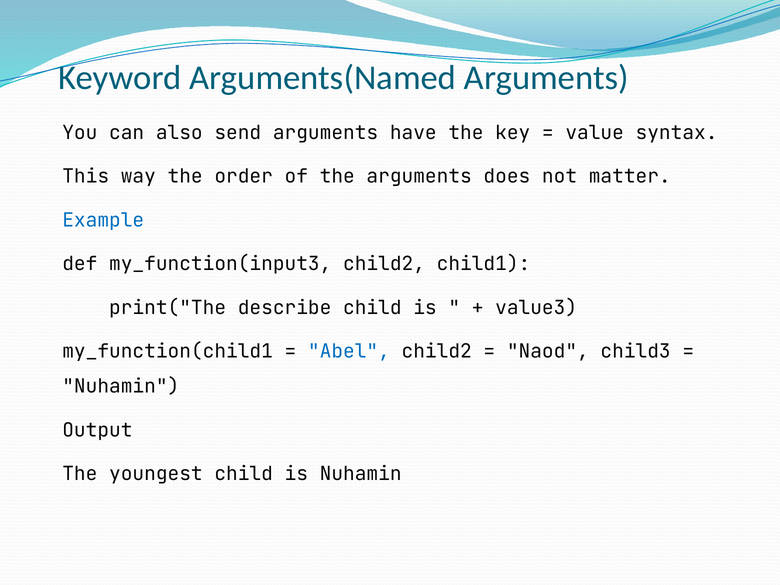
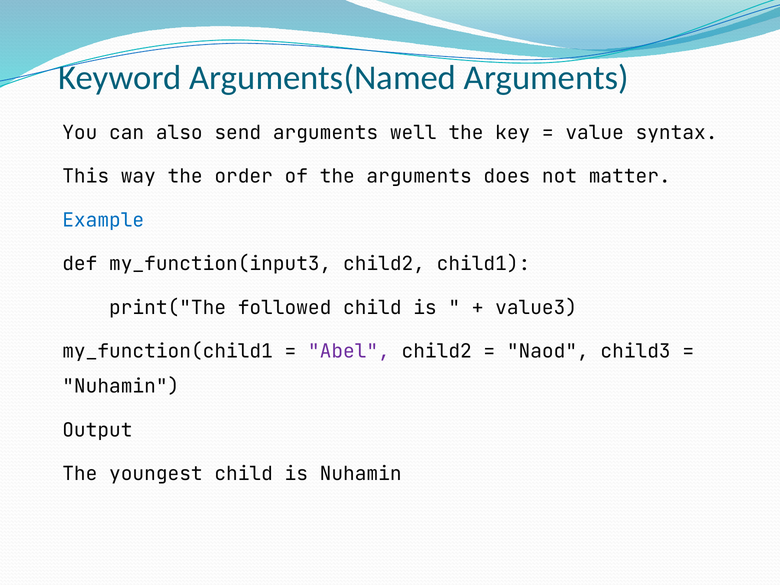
have: have -> well
describe: describe -> followed
Abel colour: blue -> purple
